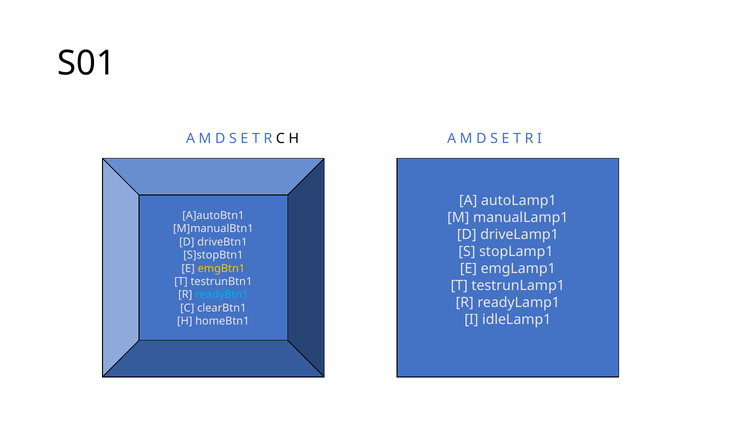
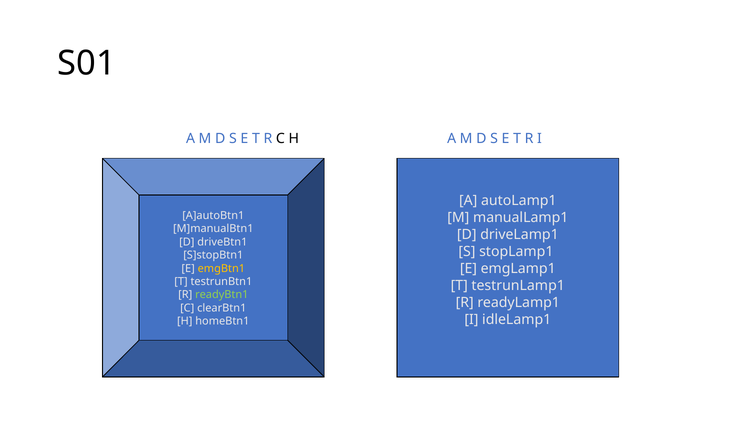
readyBtn1 colour: light blue -> light green
